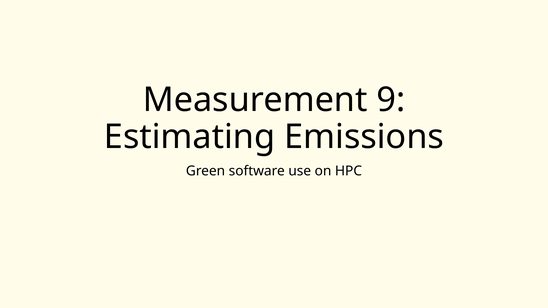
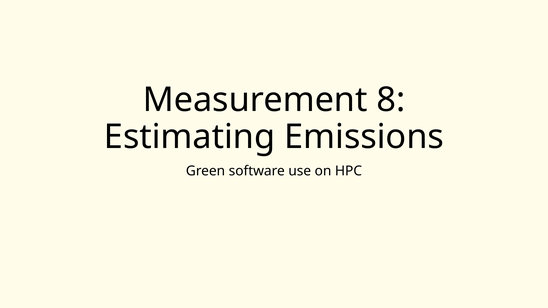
9: 9 -> 8
